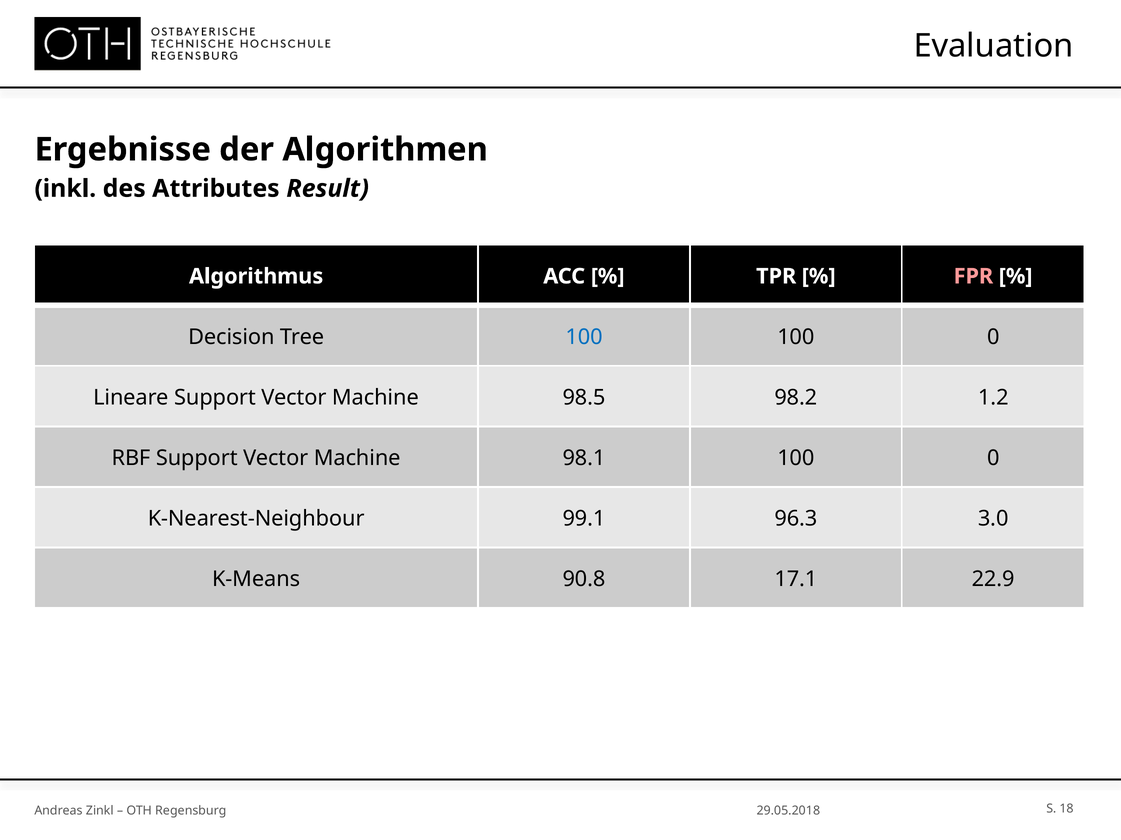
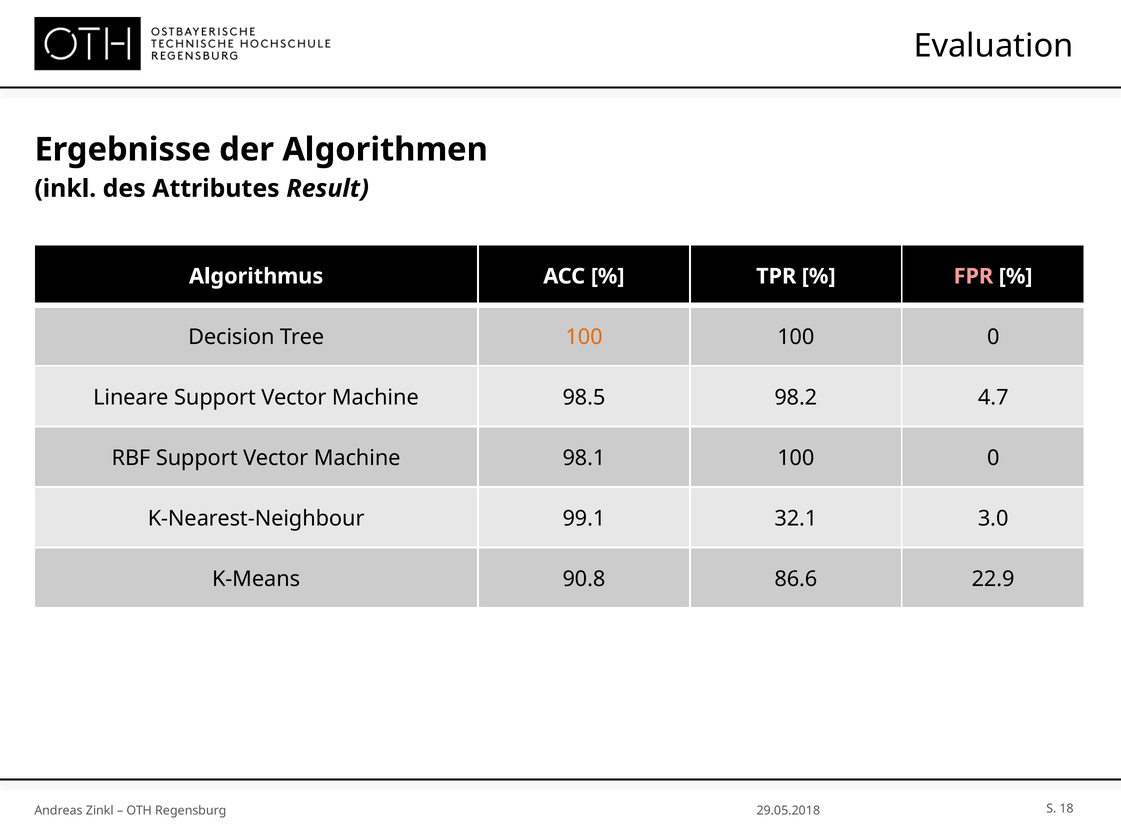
100 at (584, 337) colour: blue -> orange
1.2: 1.2 -> 4.7
96.3: 96.3 -> 32.1
17.1: 17.1 -> 86.6
